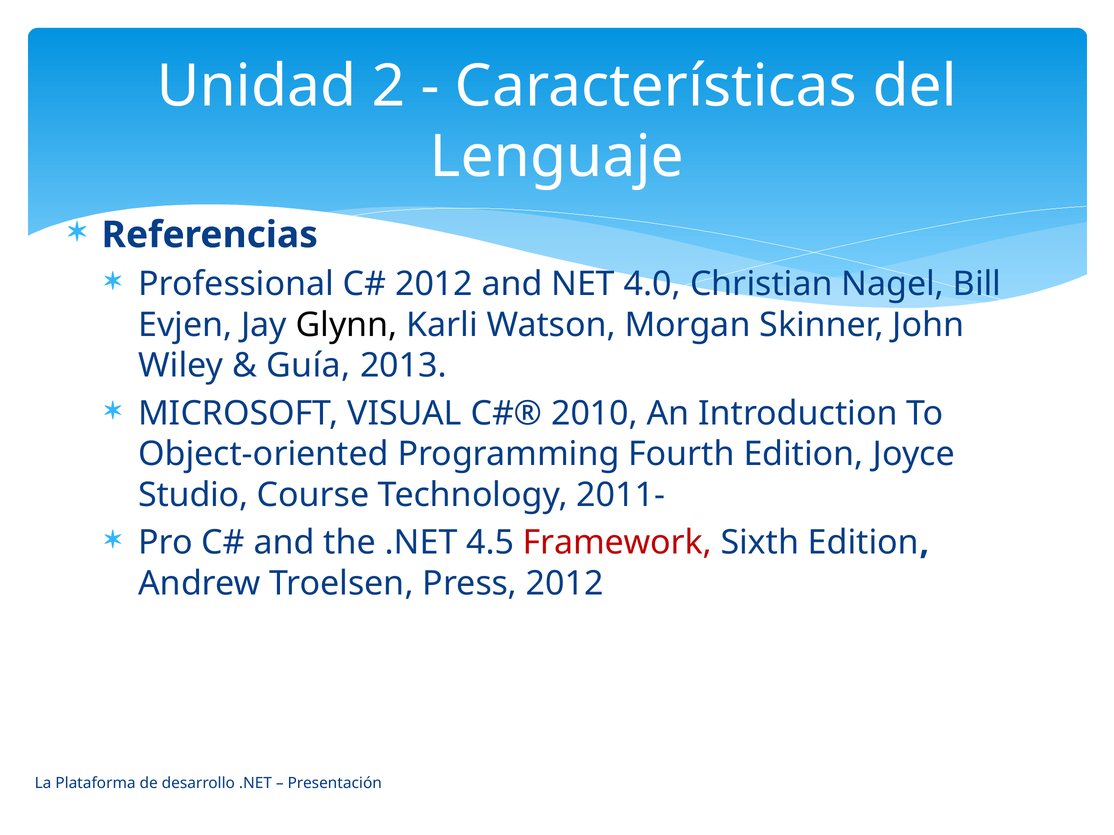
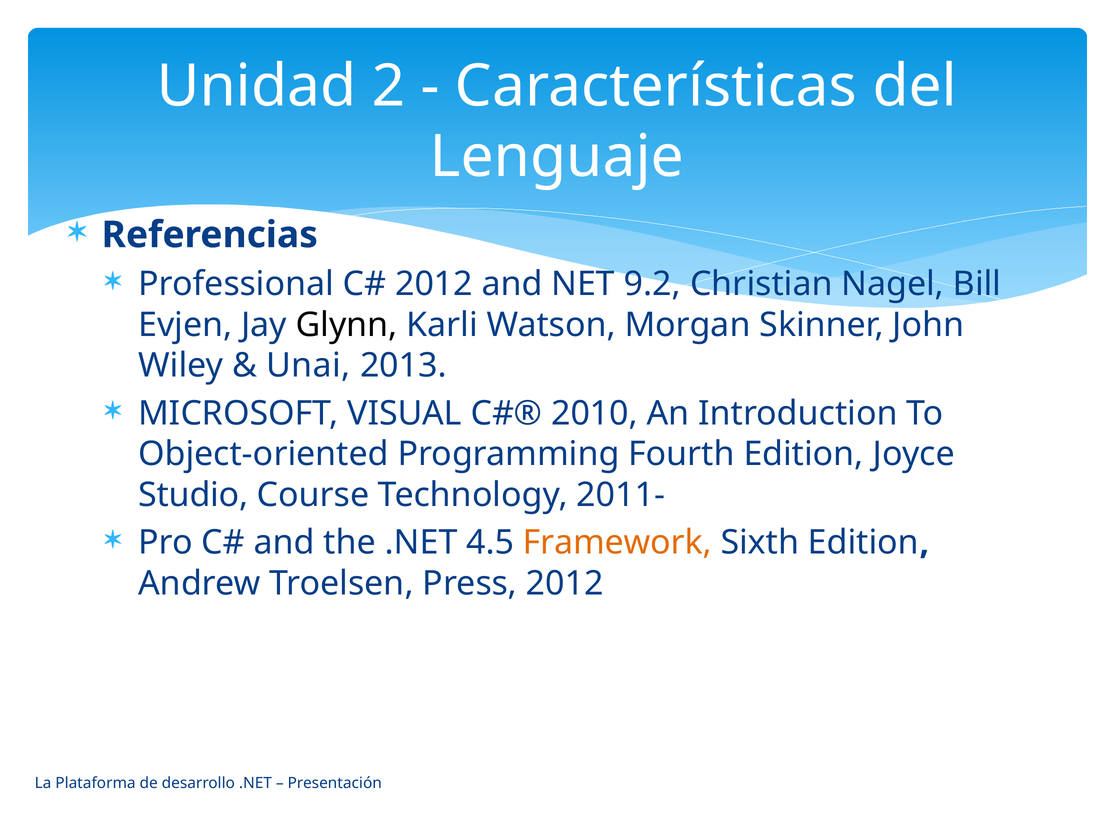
4.0: 4.0 -> 9.2
Guía: Guía -> Unai
Framework colour: red -> orange
